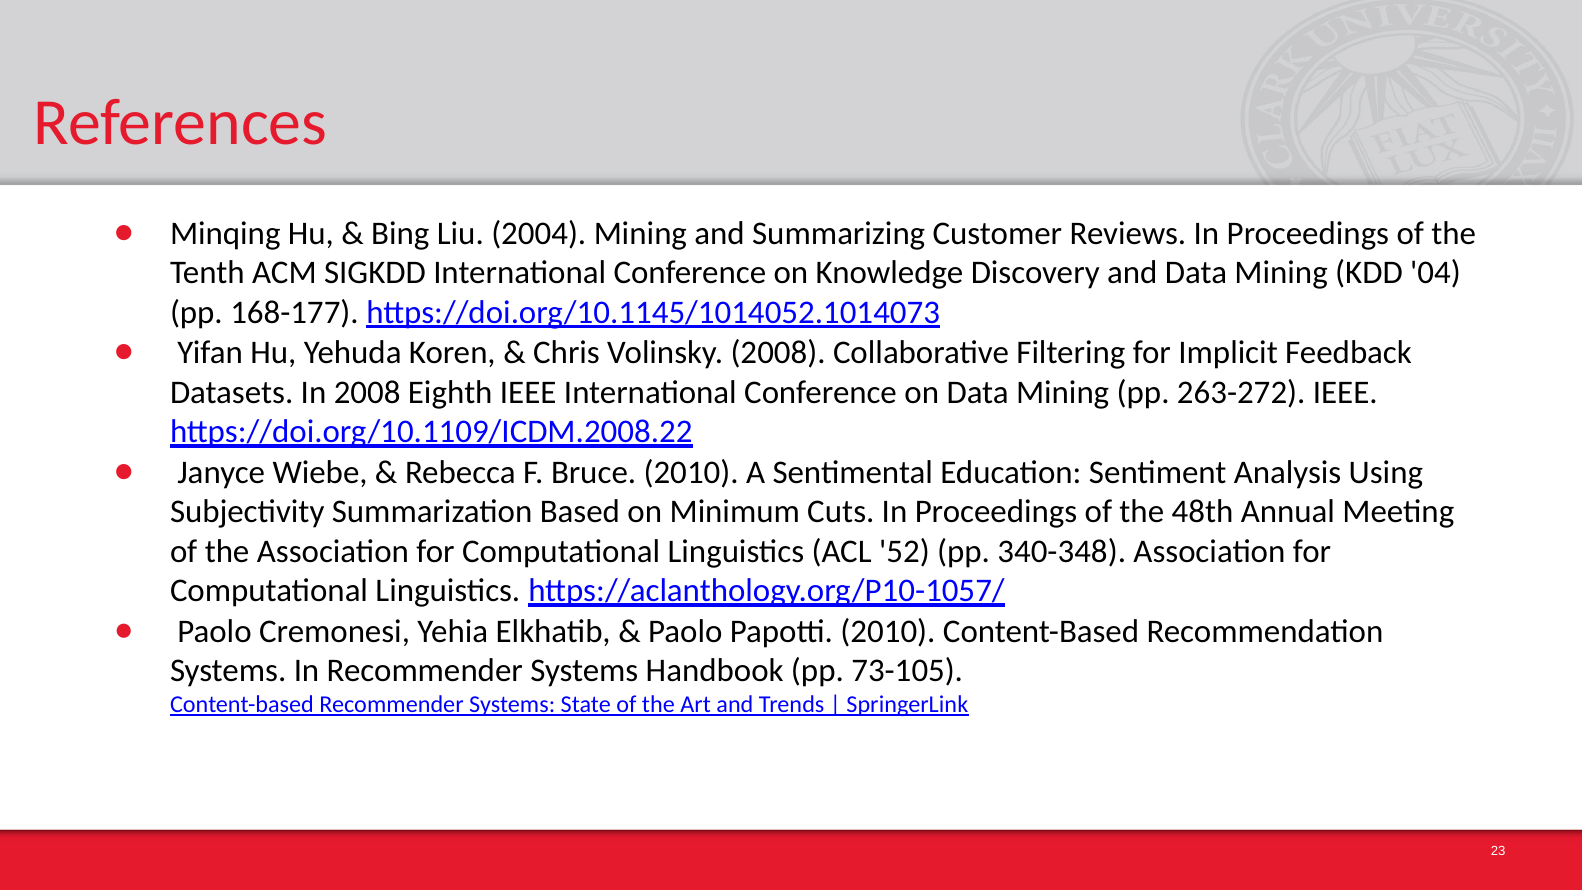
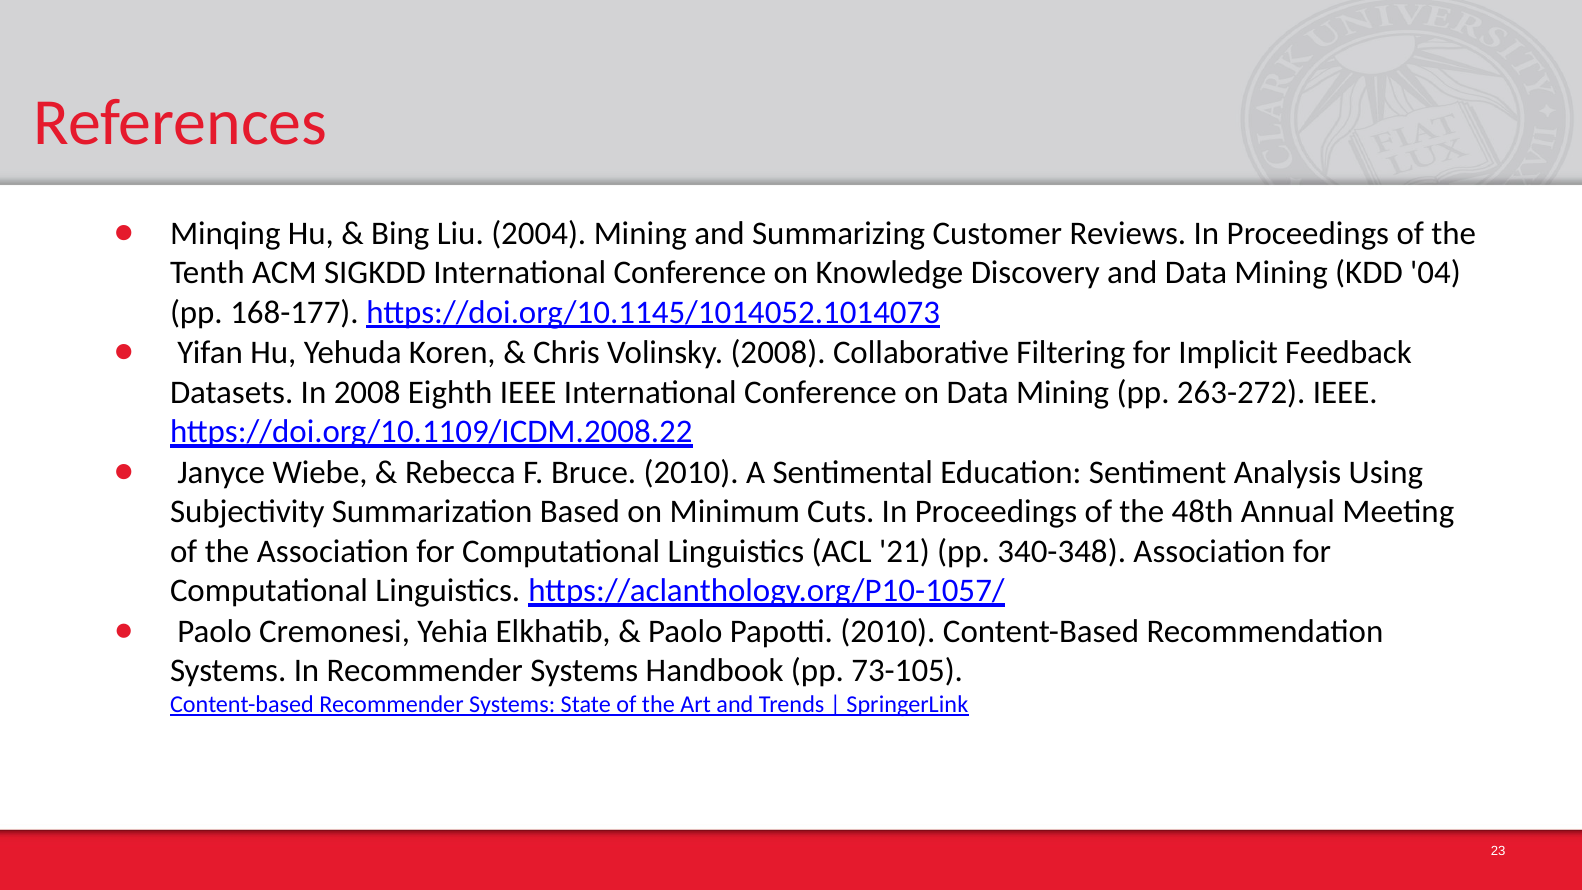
52: 52 -> 21
